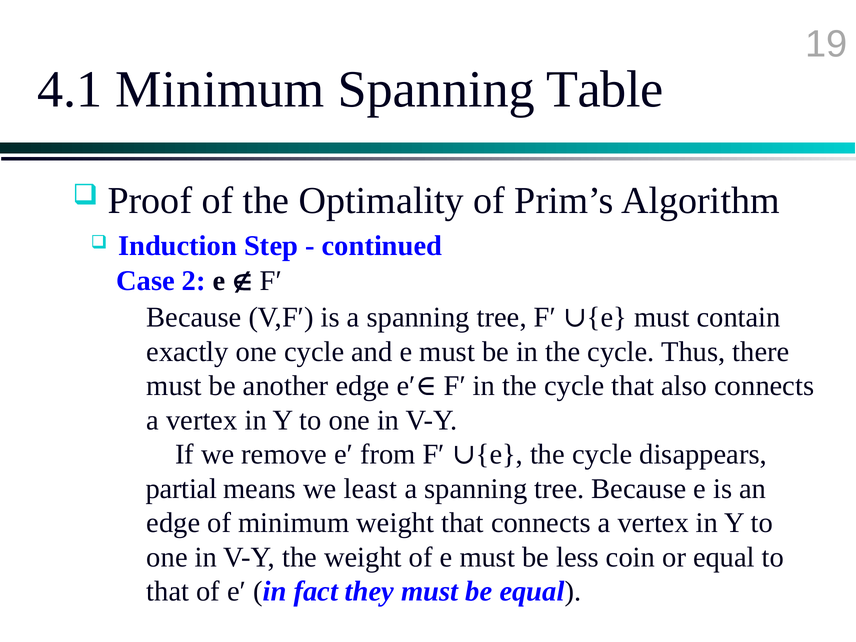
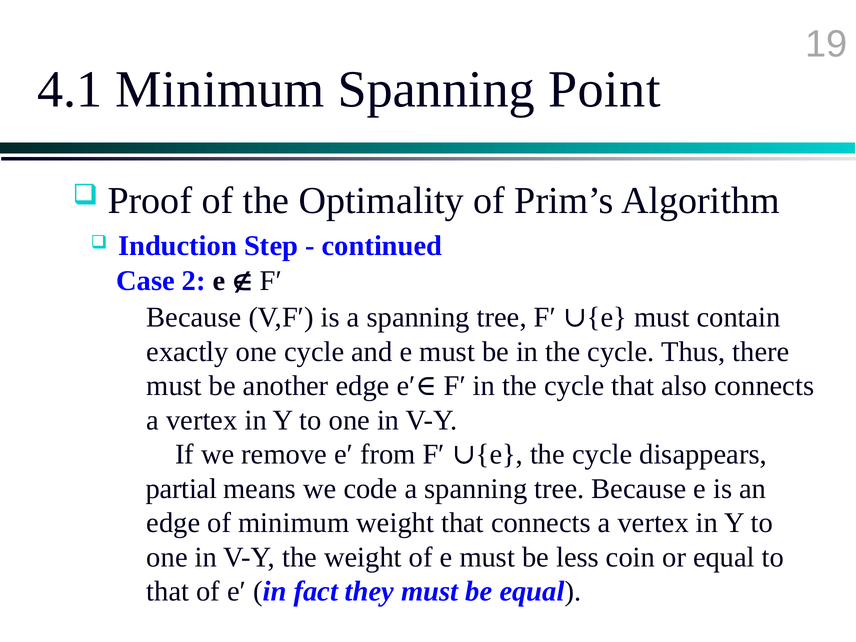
Table: Table -> Point
least: least -> code
